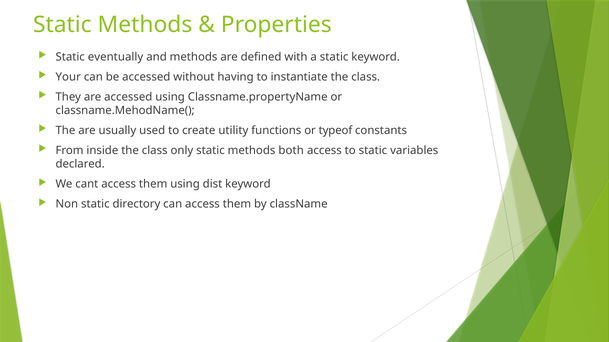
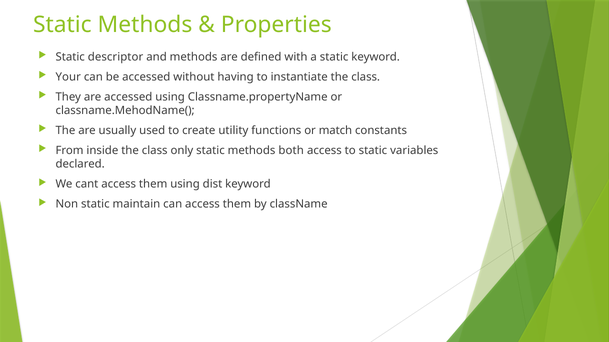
eventually: eventually -> descriptor
typeof: typeof -> match
directory: directory -> maintain
